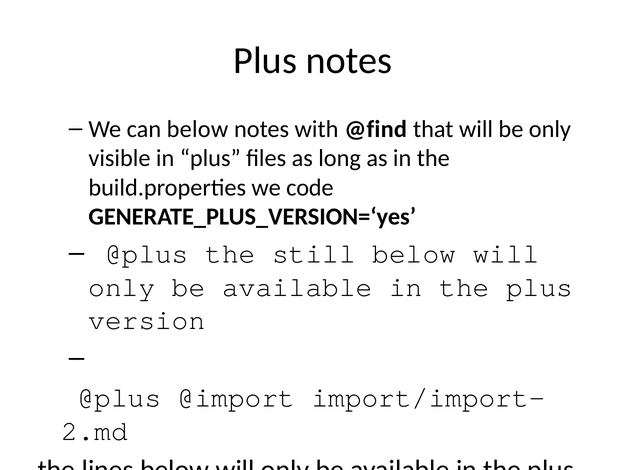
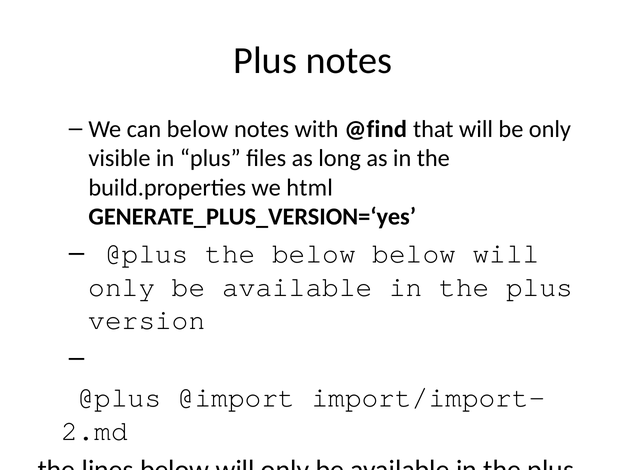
code: code -> html
the still: still -> below
